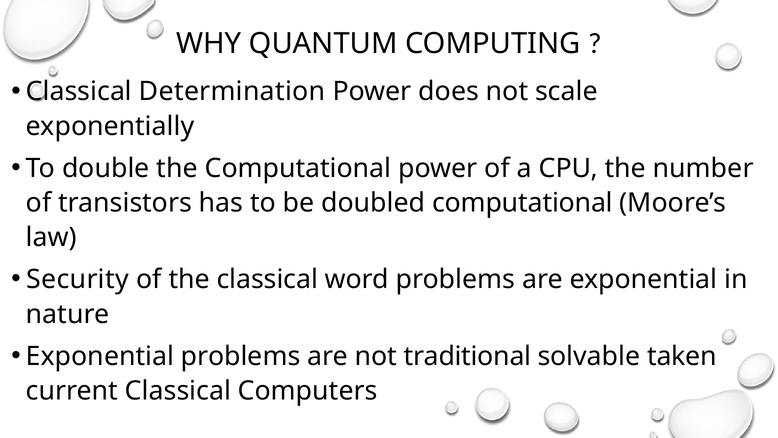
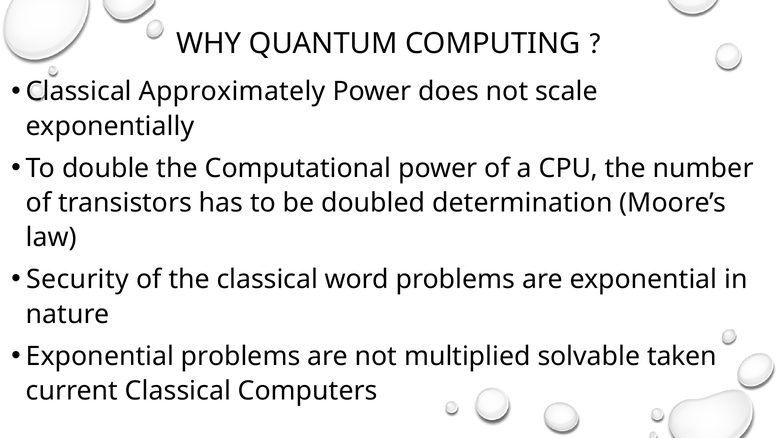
Determination: Determination -> Approximately
doubled computational: computational -> determination
traditional: traditional -> multiplied
